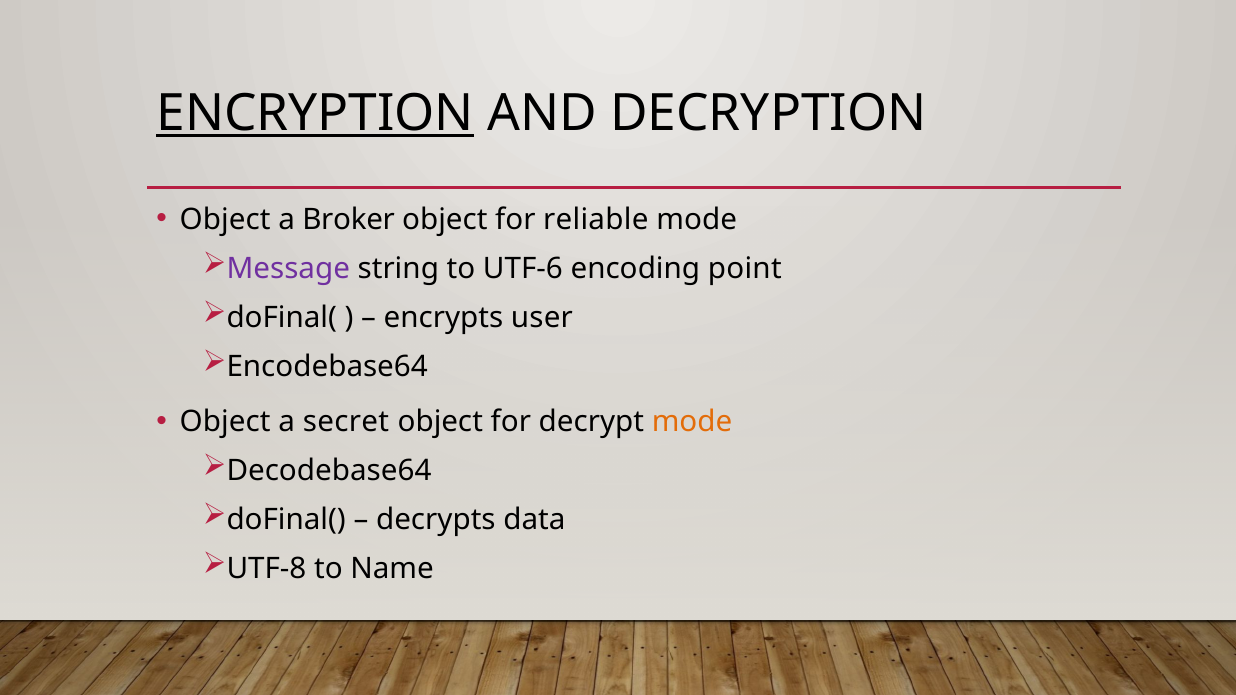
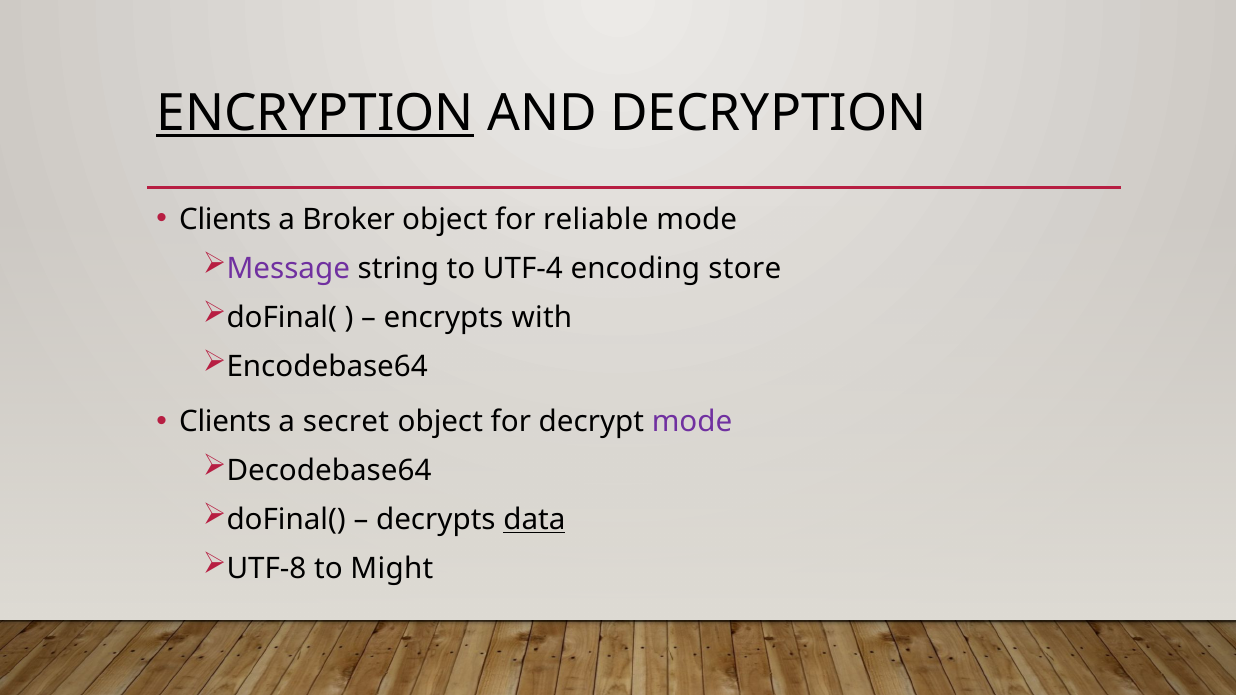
Object at (225, 219): Object -> Clients
UTF-6: UTF-6 -> UTF-4
point: point -> store
user: user -> with
Object at (225, 422): Object -> Clients
mode at (692, 422) colour: orange -> purple
data underline: none -> present
Name: Name -> Might
